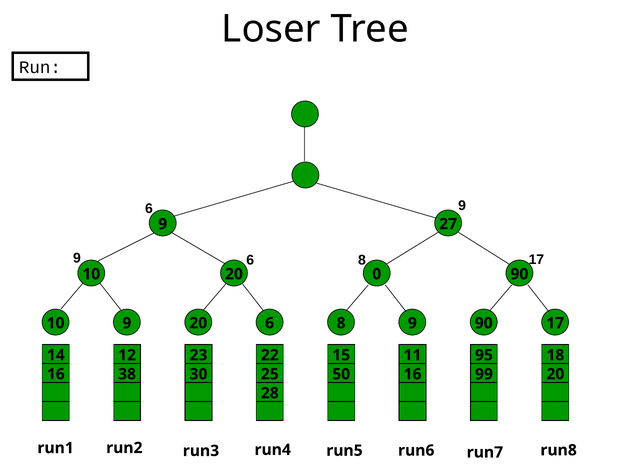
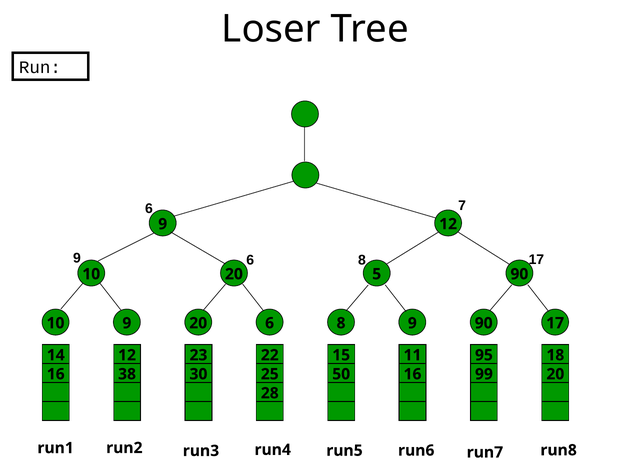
6 9: 9 -> 7
9 27: 27 -> 12
0: 0 -> 5
